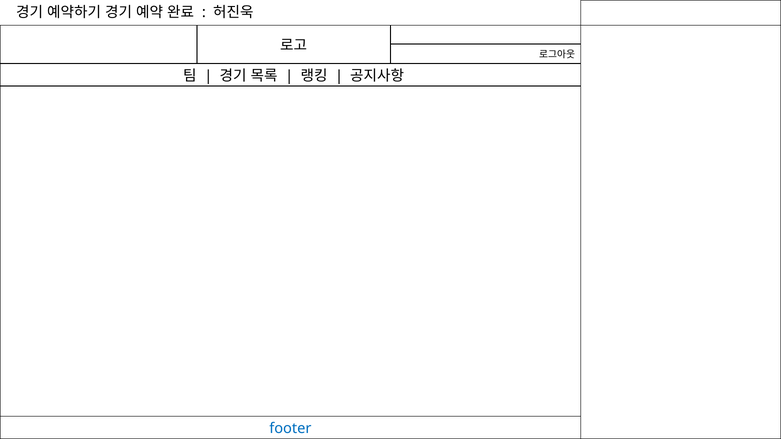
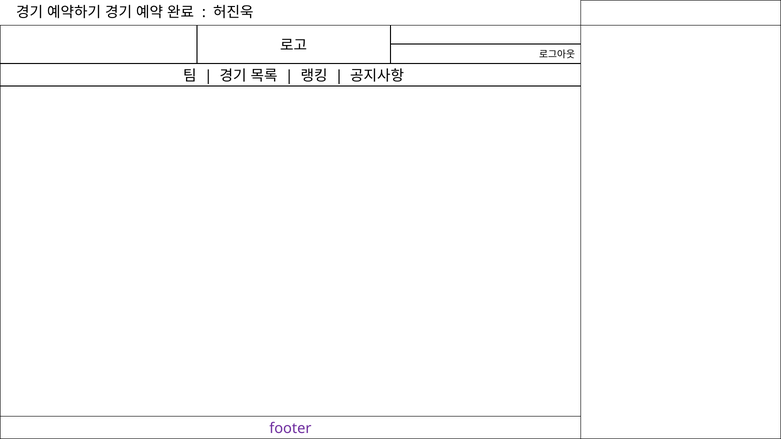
footer colour: blue -> purple
